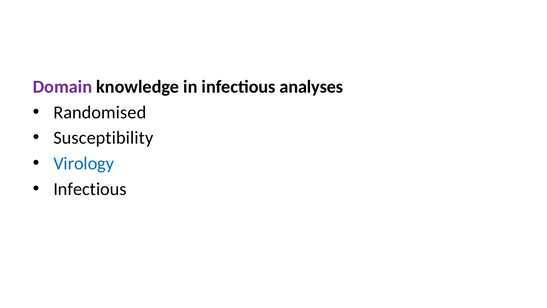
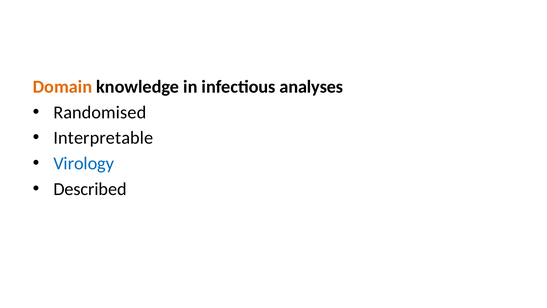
Domain colour: purple -> orange
Susceptibility: Susceptibility -> Interpretable
Infectious at (90, 189): Infectious -> Described
